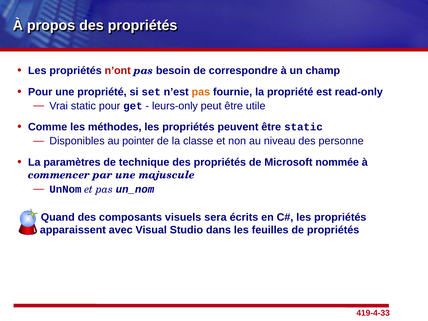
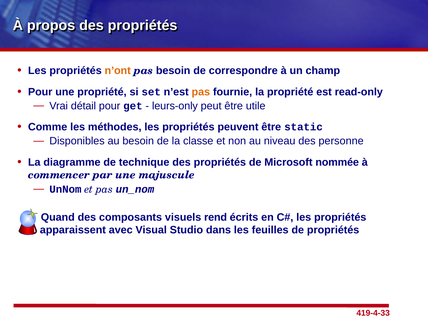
n’ont colour: red -> orange
Vrai static: static -> détail
au pointer: pointer -> besoin
paramètres: paramètres -> diagramme
sera: sera -> rend
